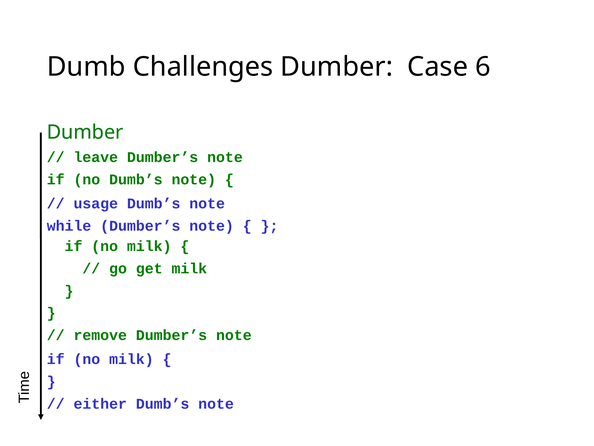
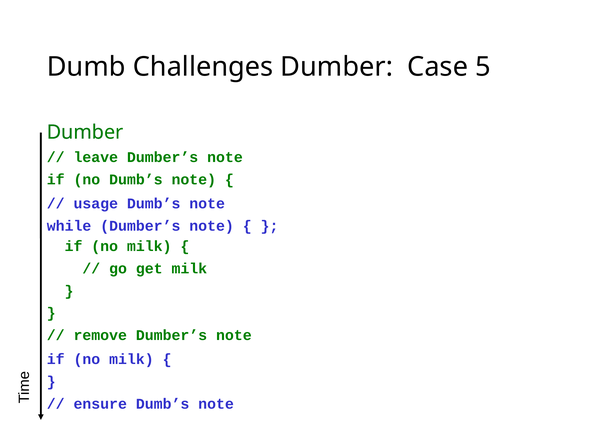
6: 6 -> 5
either: either -> ensure
